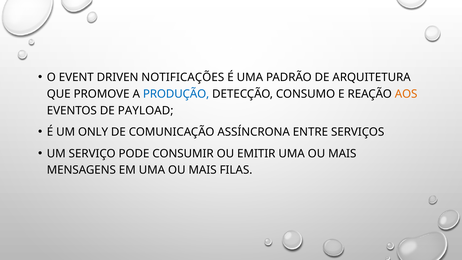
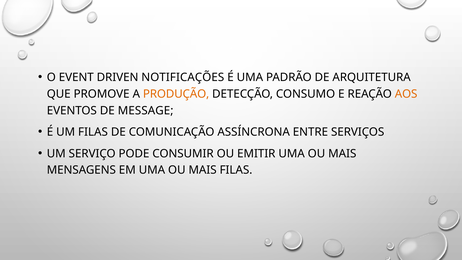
PRODUÇÃO colour: blue -> orange
PAYLOAD: PAYLOAD -> MESSAGE
UM ONLY: ONLY -> FILAS
